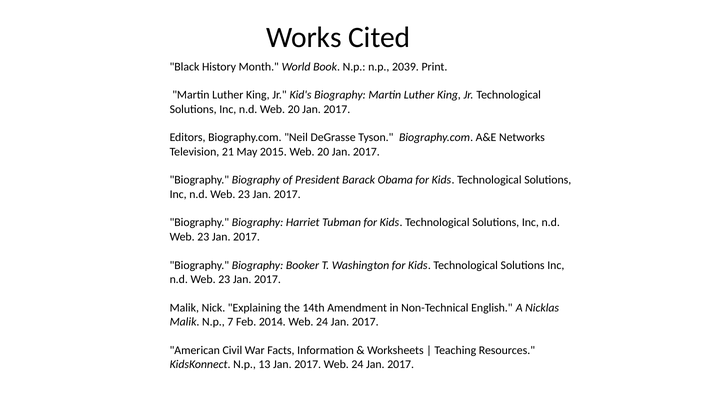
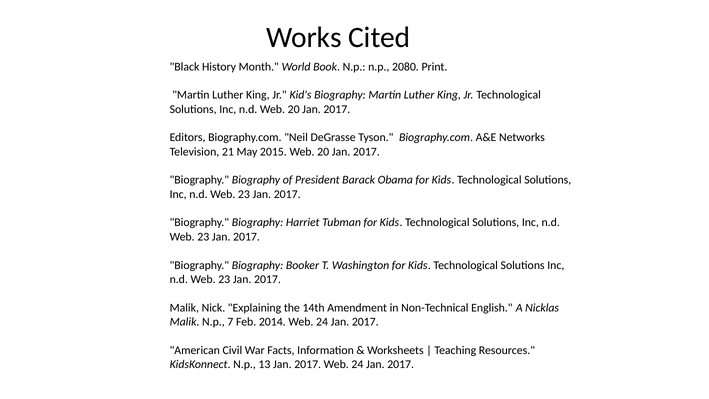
2039: 2039 -> 2080
